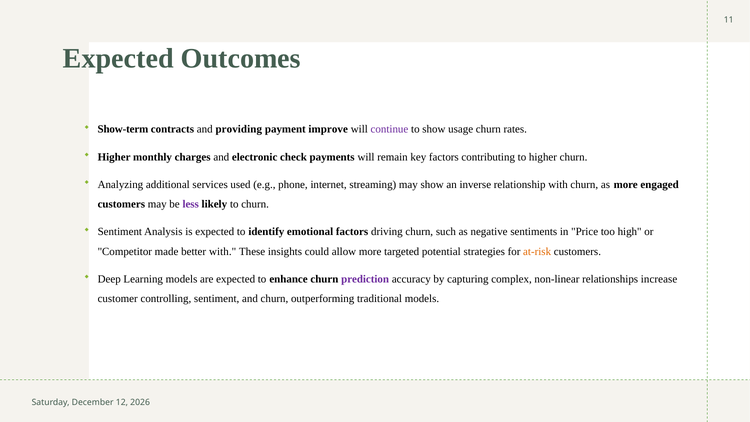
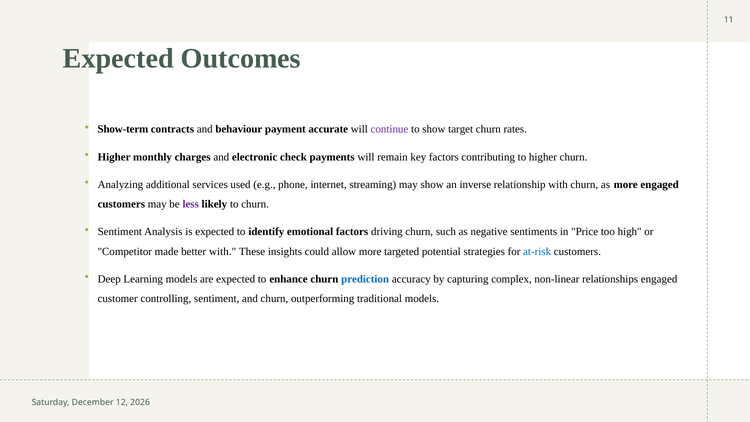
providing: providing -> behaviour
improve: improve -> accurate
usage: usage -> target
at-risk colour: orange -> blue
prediction colour: purple -> blue
relationships increase: increase -> engaged
